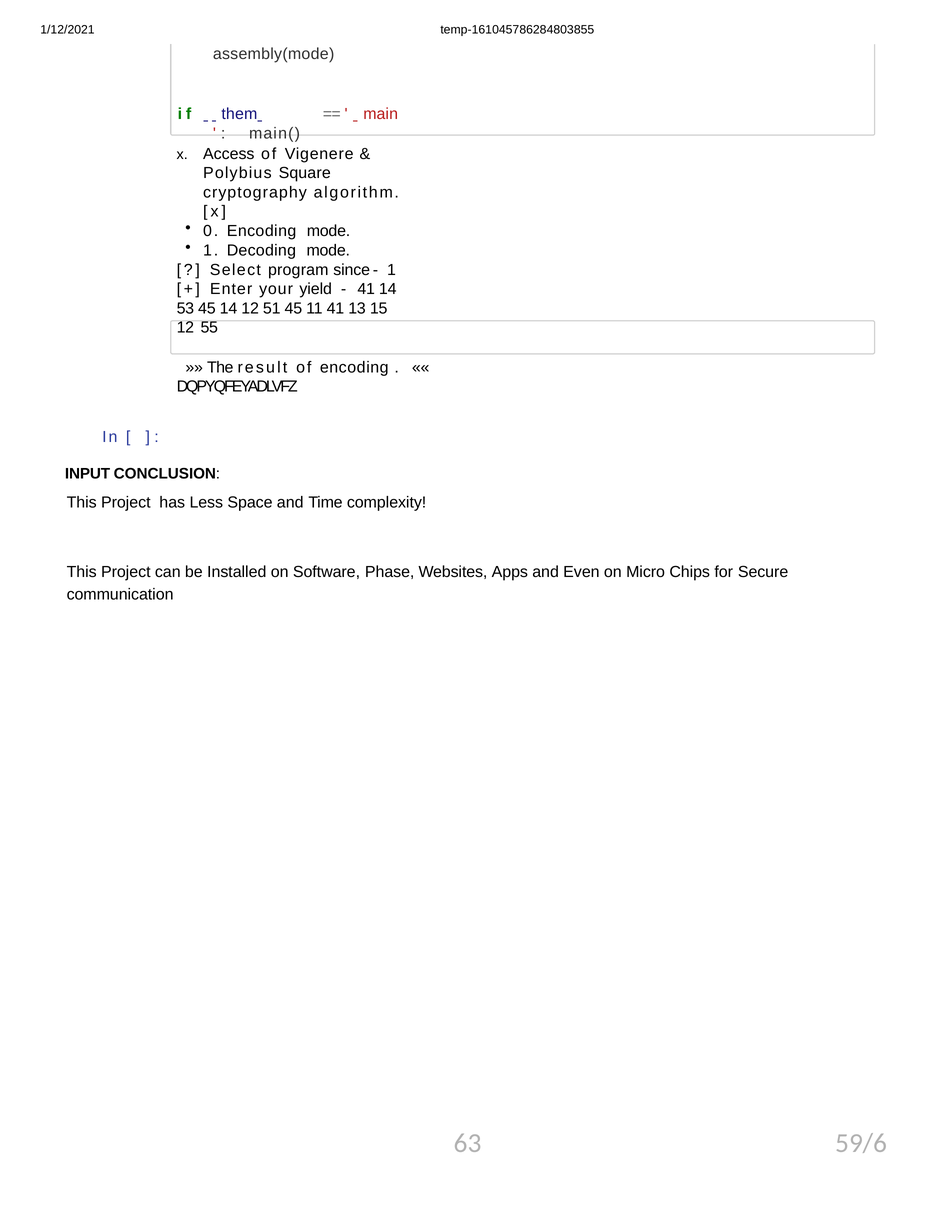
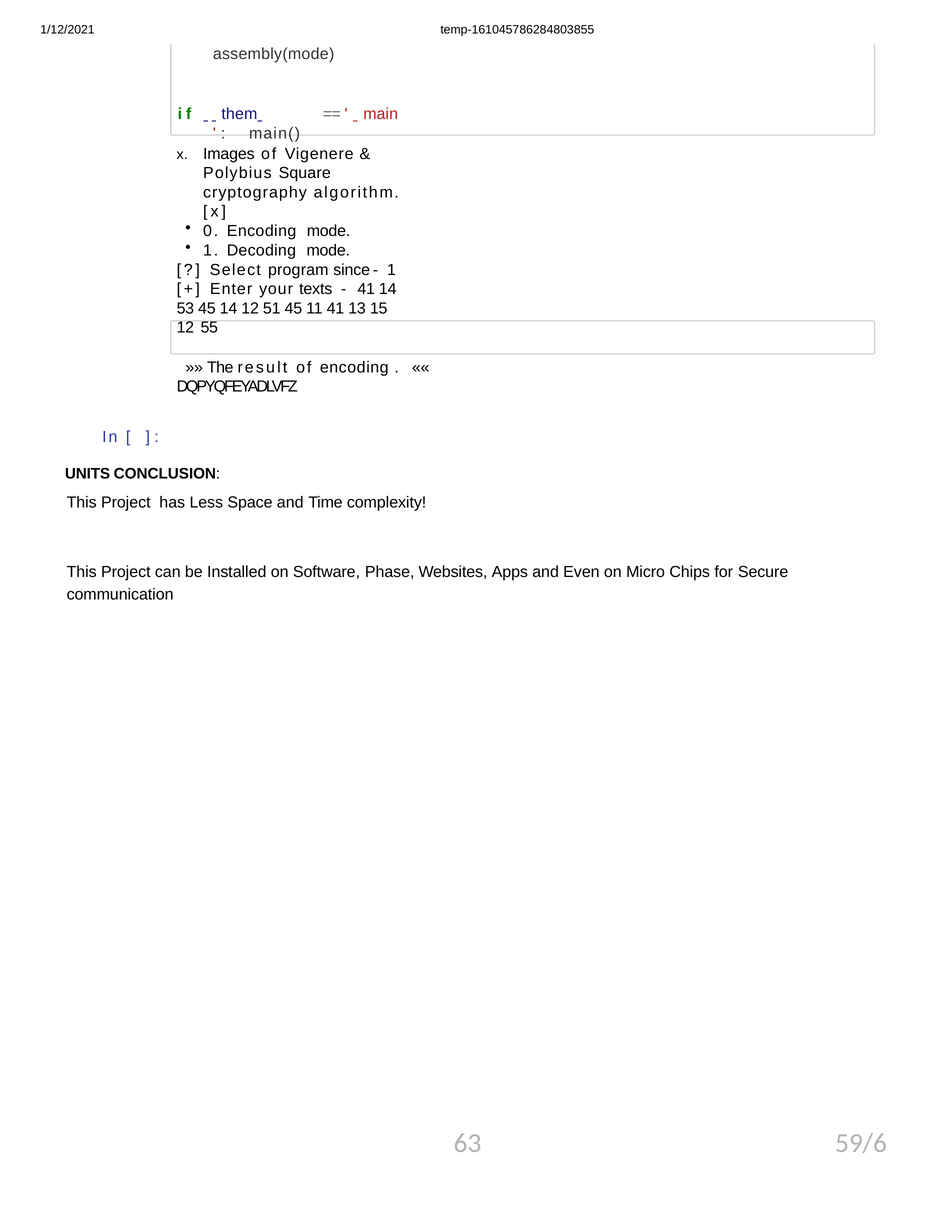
Access: Access -> Images
yield: yield -> texts
INPUT: INPUT -> UNITS
